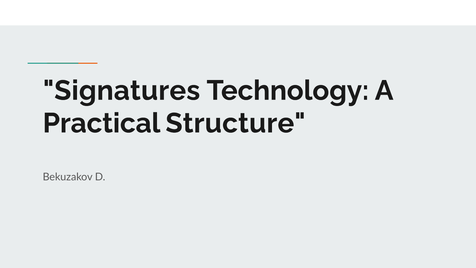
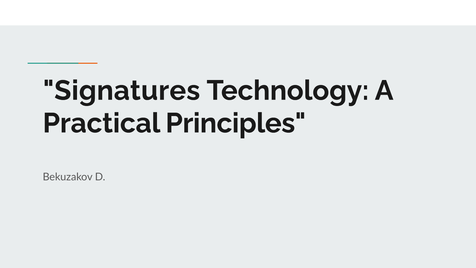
Structure: Structure -> Principles
